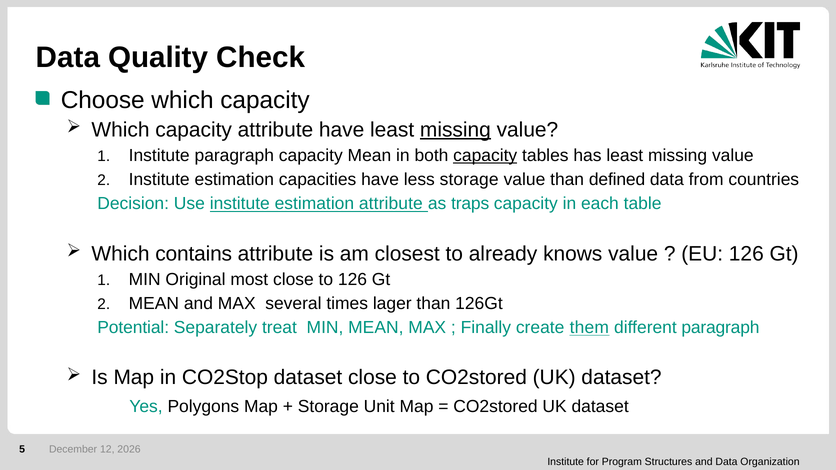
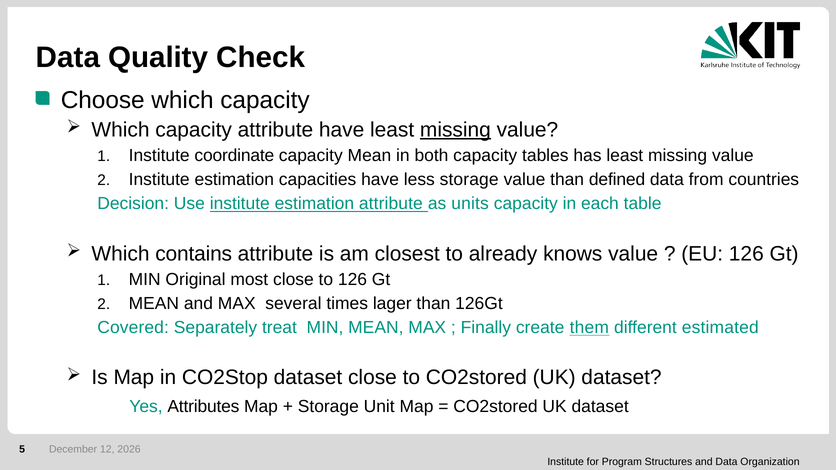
Institute paragraph: paragraph -> coordinate
capacity at (485, 156) underline: present -> none
traps: traps -> units
Potential: Potential -> Covered
different paragraph: paragraph -> estimated
Polygons: Polygons -> Attributes
